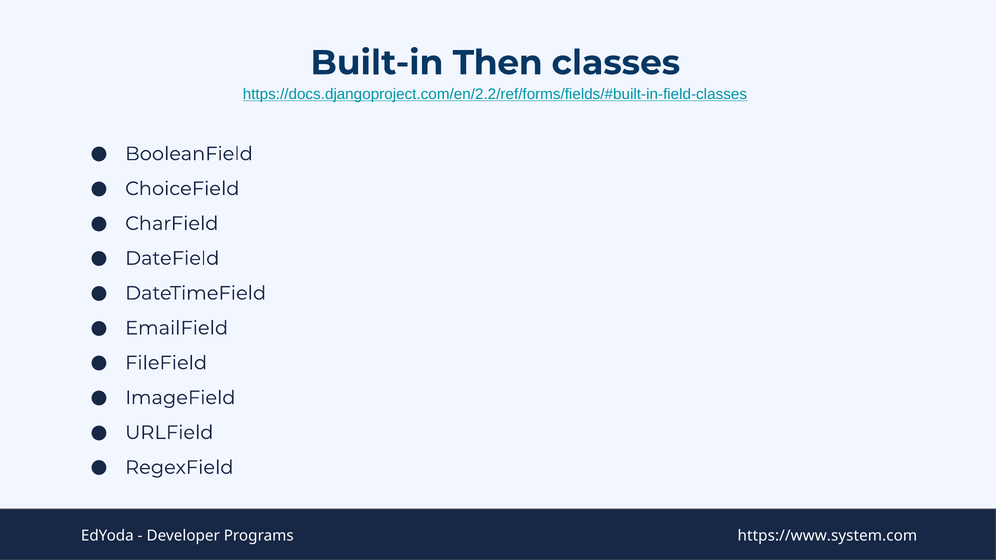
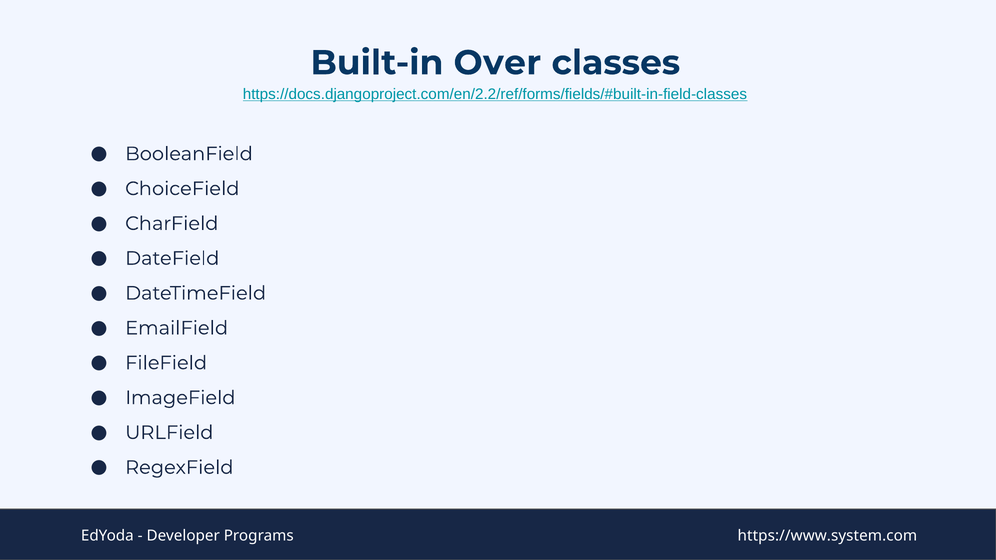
Then: Then -> Over
